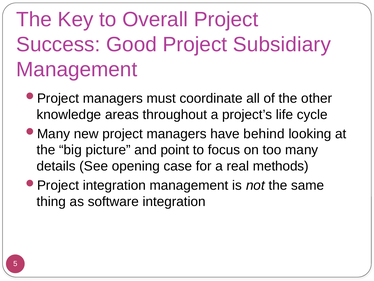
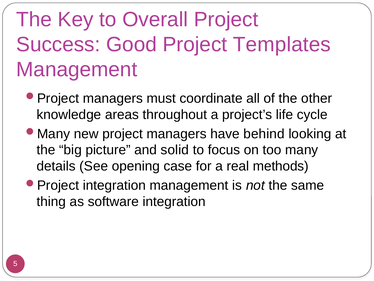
Subsidiary: Subsidiary -> Templates
point: point -> solid
